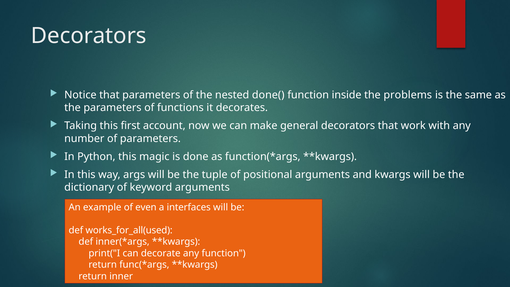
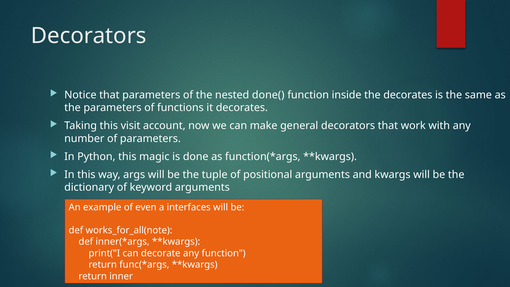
the problems: problems -> decorates
first: first -> visit
works_for_all(used: works_for_all(used -> works_for_all(note
